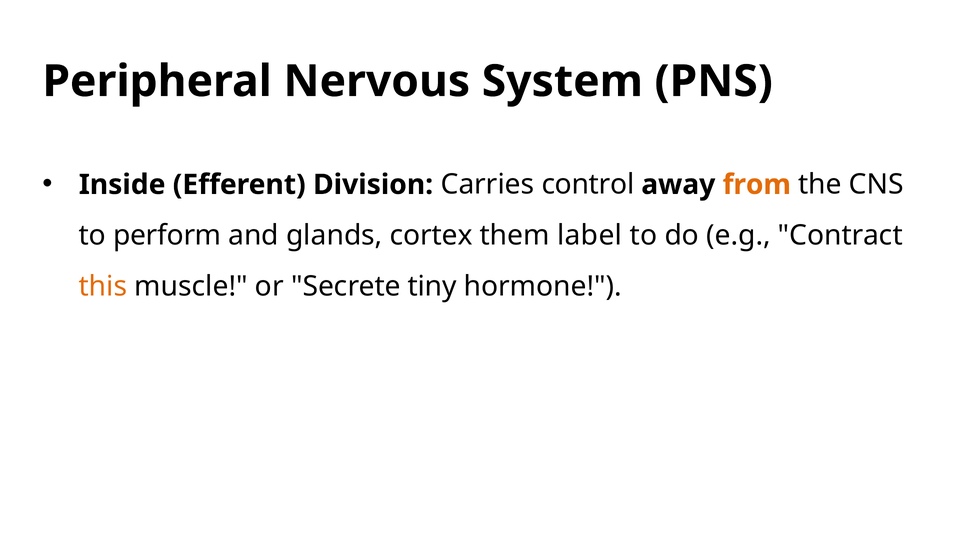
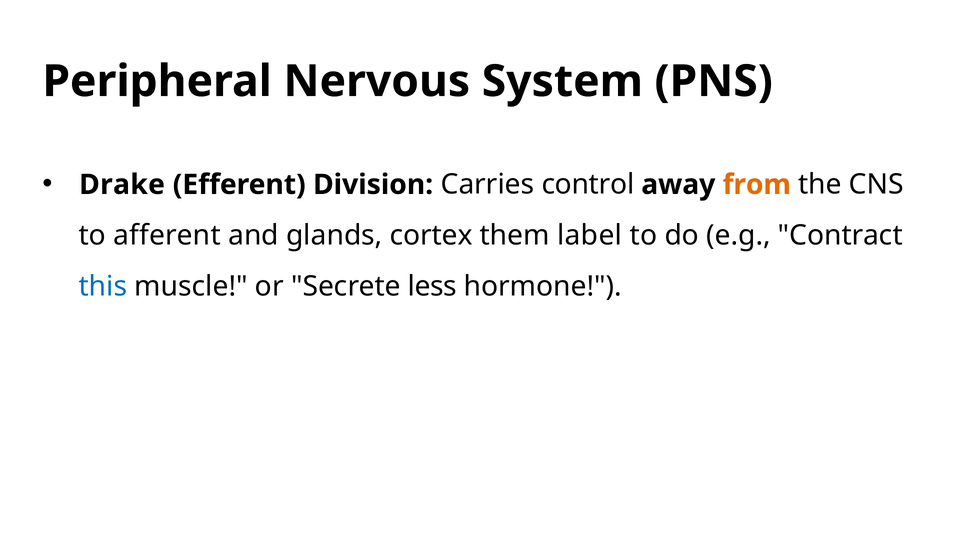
Inside: Inside -> Drake
perform: perform -> afferent
this colour: orange -> blue
tiny: tiny -> less
